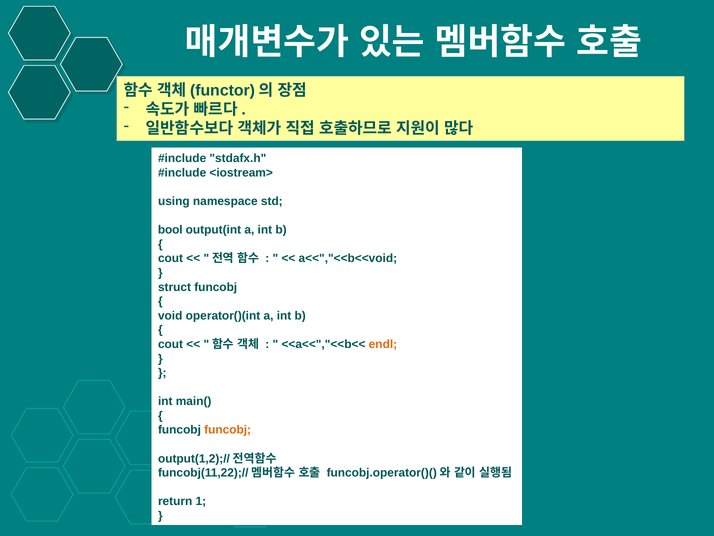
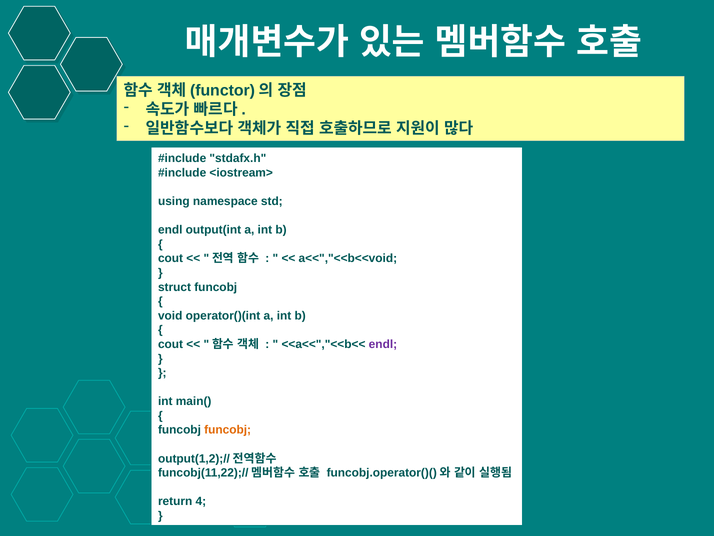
bool at (170, 230): bool -> endl
endl at (383, 344) colour: orange -> purple
1: 1 -> 4
